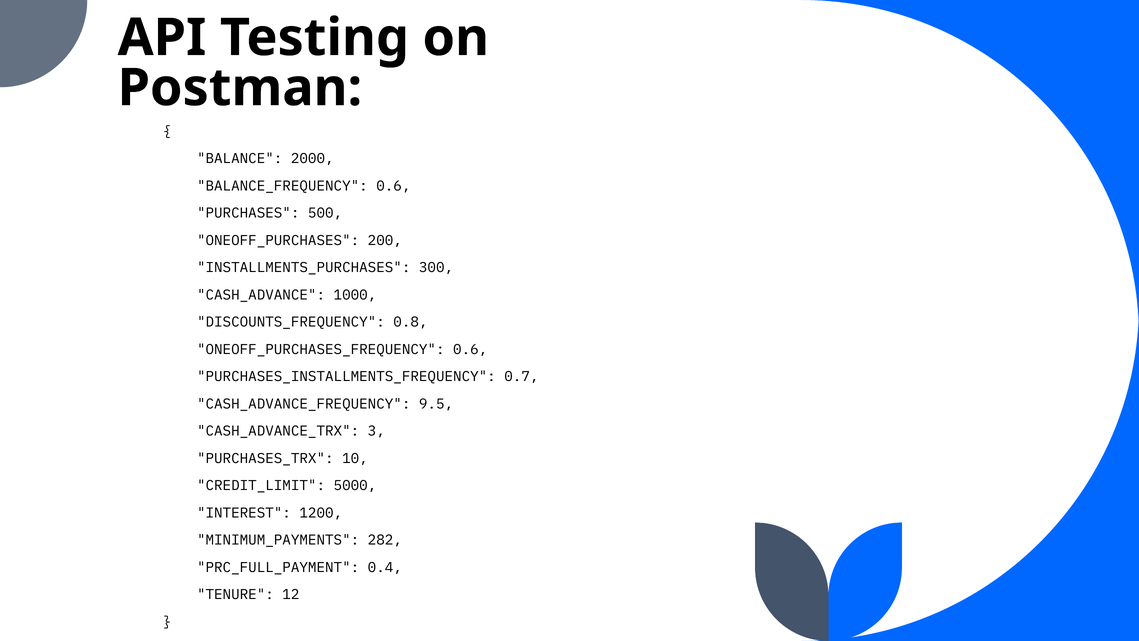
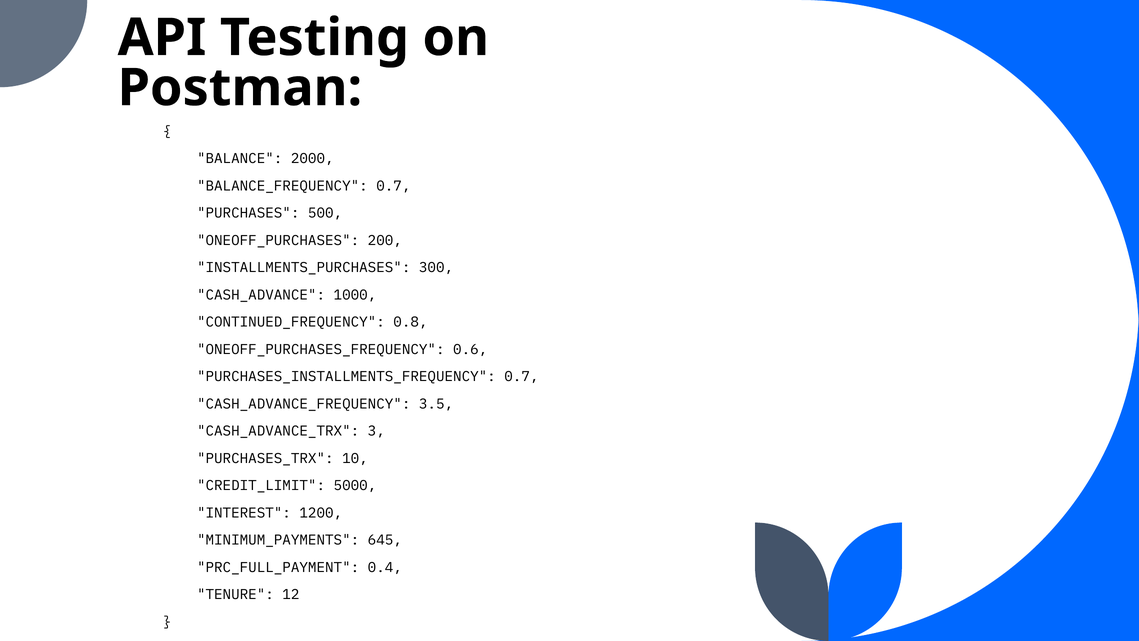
BALANCE_FREQUENCY 0.6: 0.6 -> 0.7
DISCOUNTS_FREQUENCY: DISCOUNTS_FREQUENCY -> CONTINUED_FREQUENCY
9.5: 9.5 -> 3.5
282: 282 -> 645
